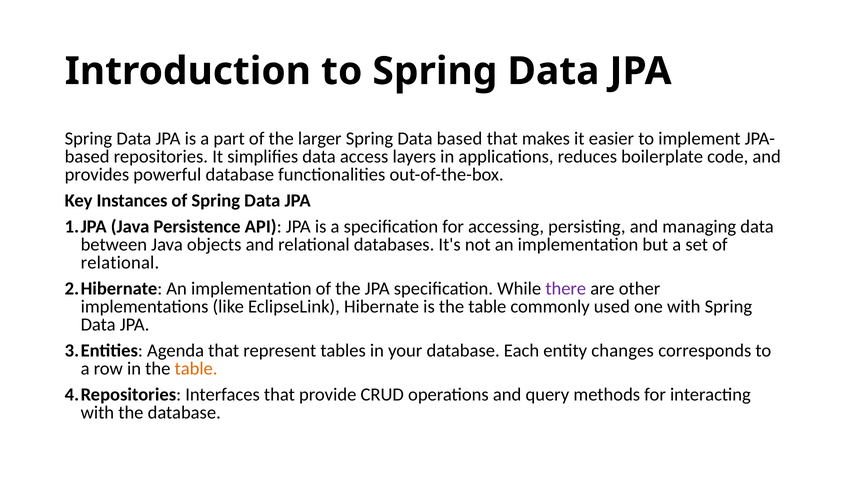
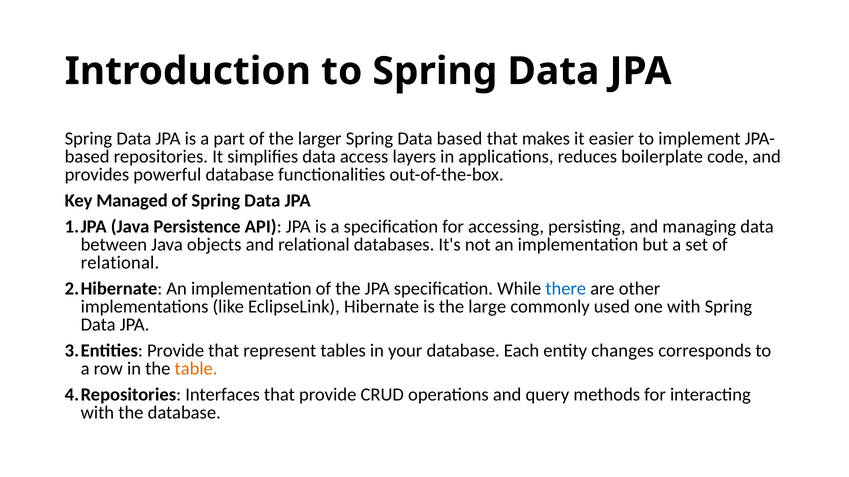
Instances: Instances -> Managed
there colour: purple -> blue
is the table: table -> large
Agenda at (176, 351): Agenda -> Provide
